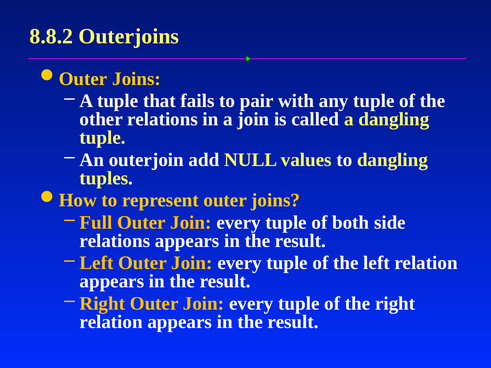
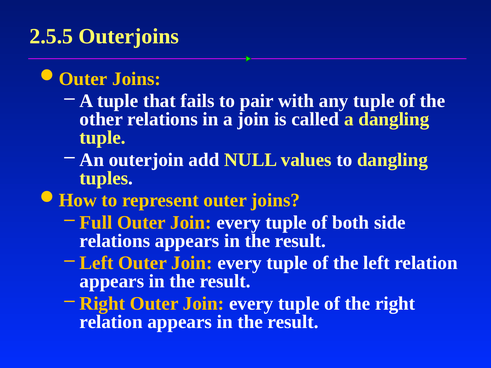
8.8.2: 8.8.2 -> 2.5.5
